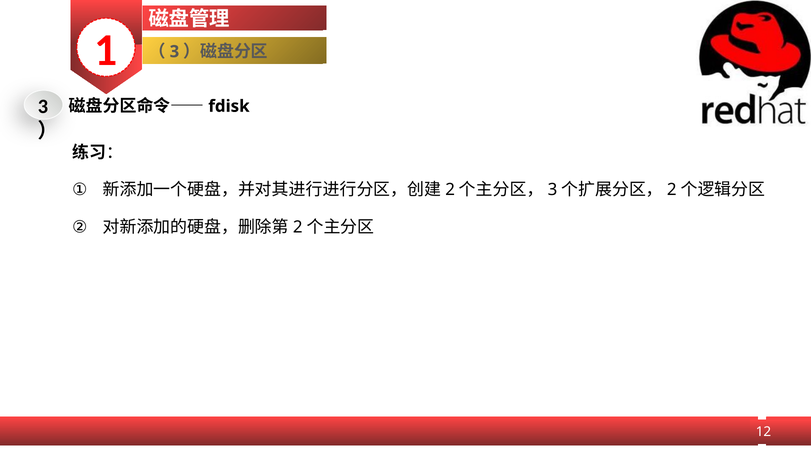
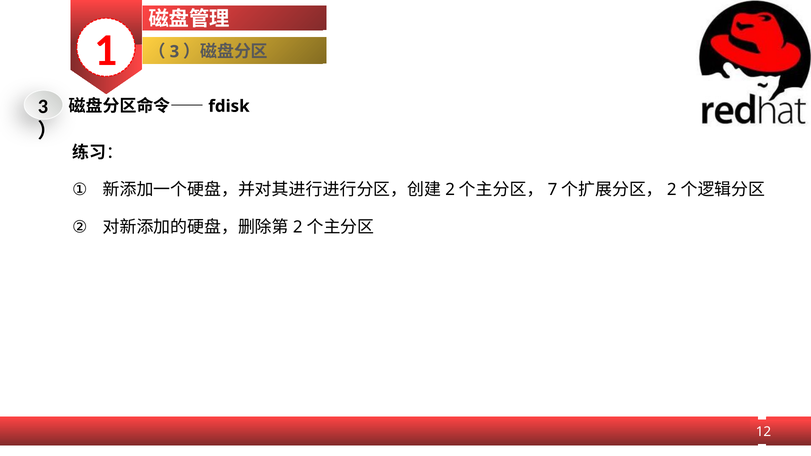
3 at (552, 190): 3 -> 7
